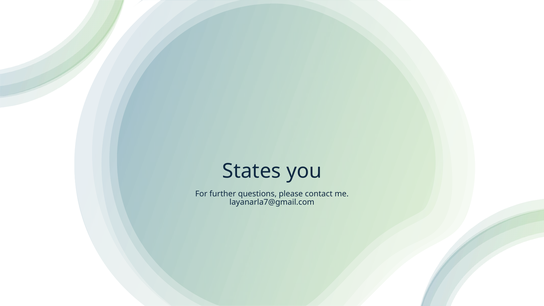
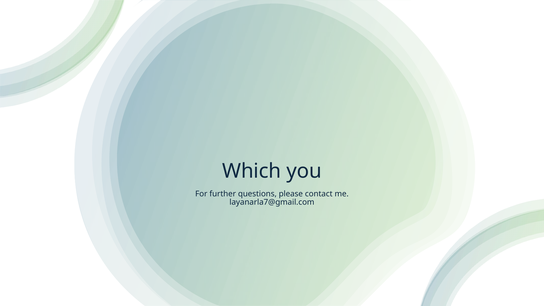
States: States -> Which
